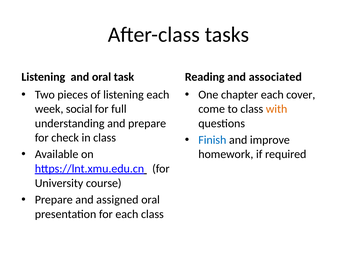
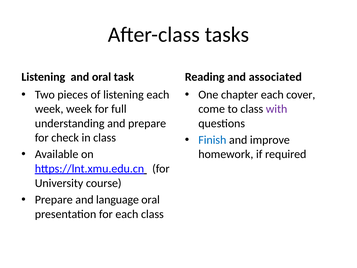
week social: social -> week
with colour: orange -> purple
assigned: assigned -> language
